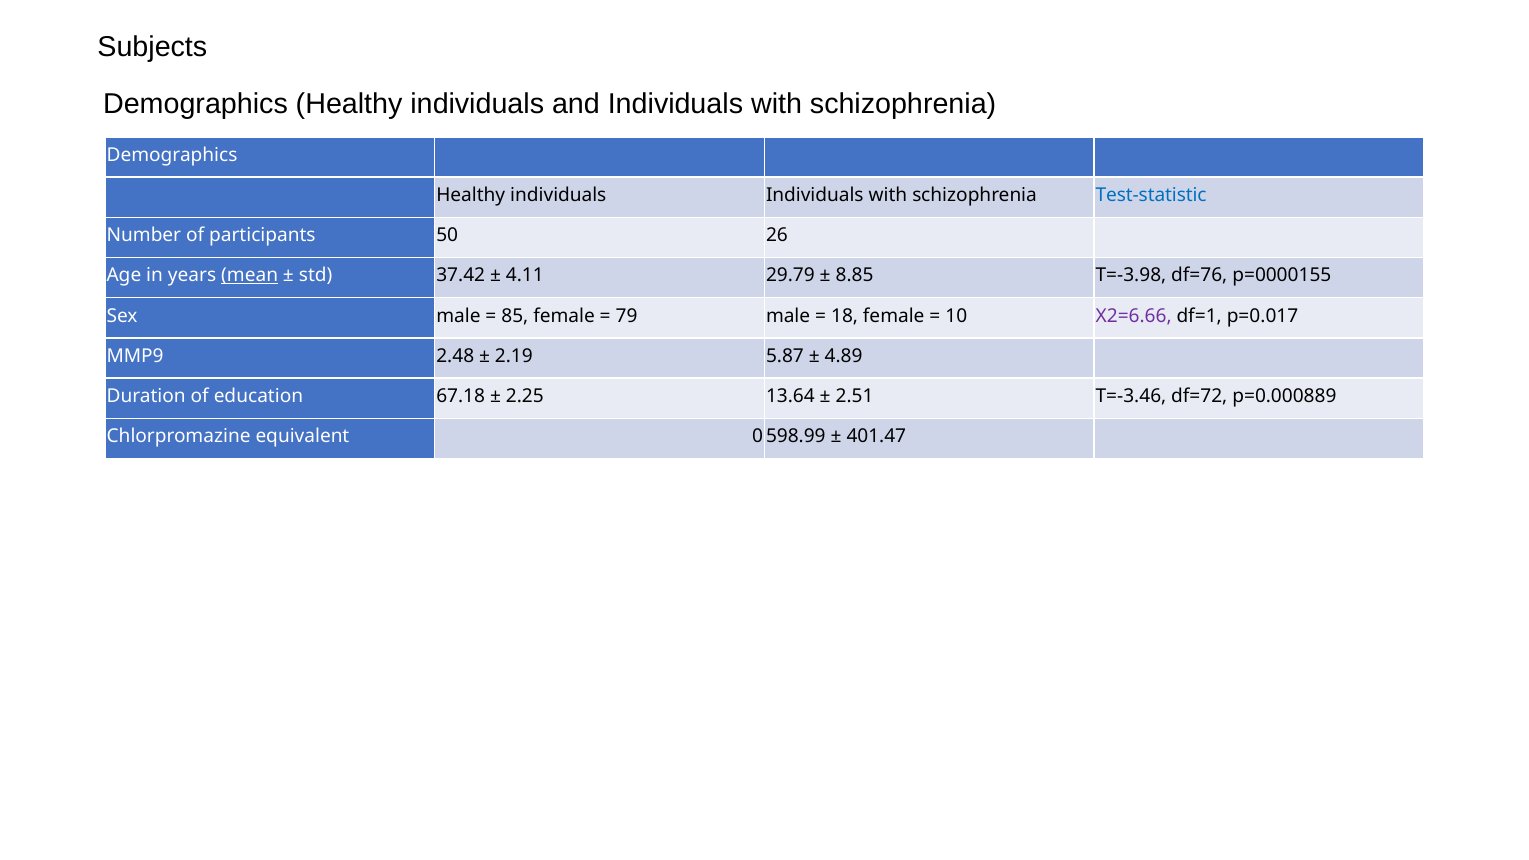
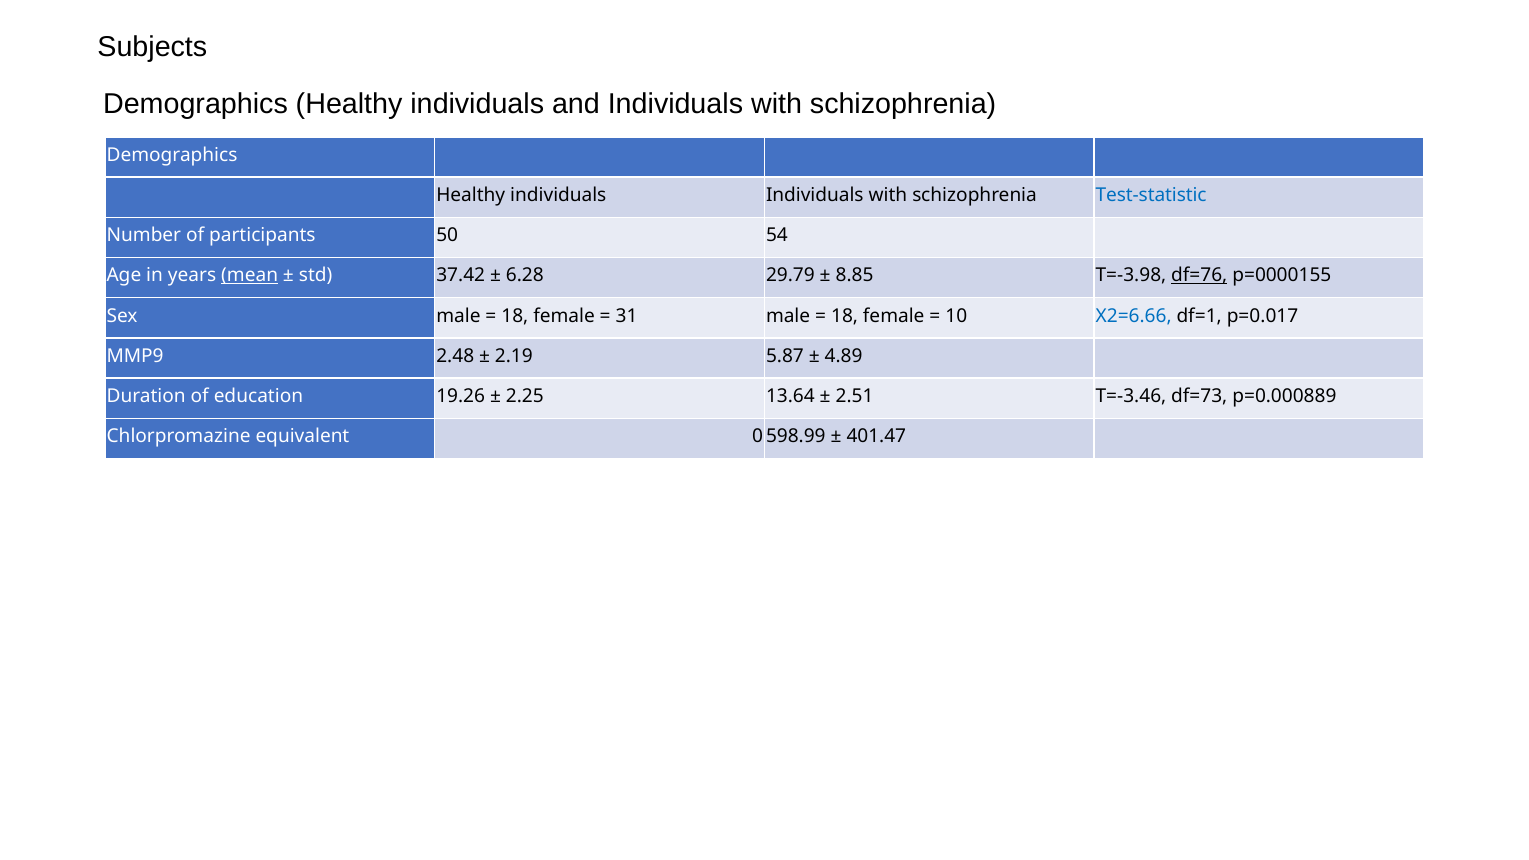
26: 26 -> 54
4.11: 4.11 -> 6.28
df=76 underline: none -> present
85 at (515, 316): 85 -> 18
79: 79 -> 31
X2=6.66 colour: purple -> blue
67.18: 67.18 -> 19.26
df=72: df=72 -> df=73
